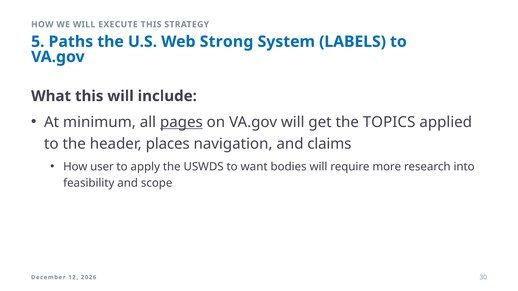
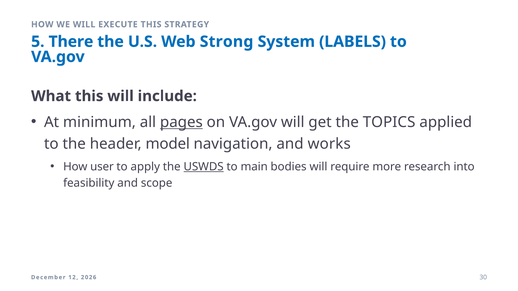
Paths: Paths -> There
places: places -> model
claims: claims -> works
USWDS underline: none -> present
want: want -> main
